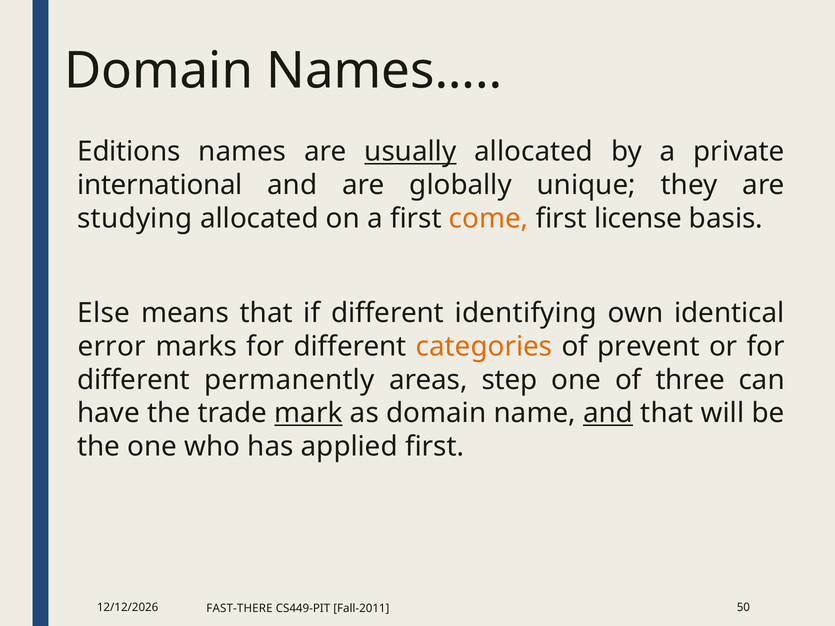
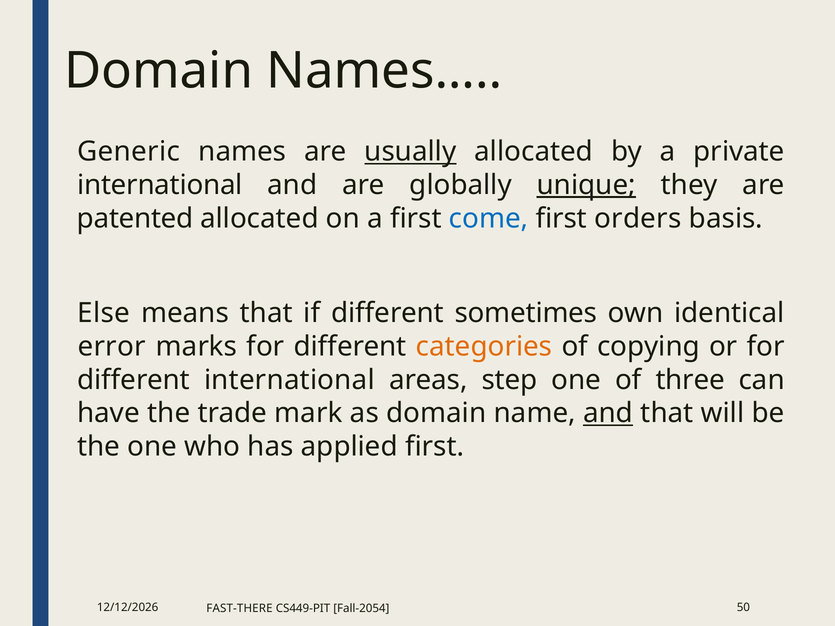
Editions: Editions -> Generic
unique underline: none -> present
studying: studying -> patented
come colour: orange -> blue
license: license -> orders
identifying: identifying -> sometimes
prevent: prevent -> copying
different permanently: permanently -> international
mark underline: present -> none
Fall-2011: Fall-2011 -> Fall-2054
